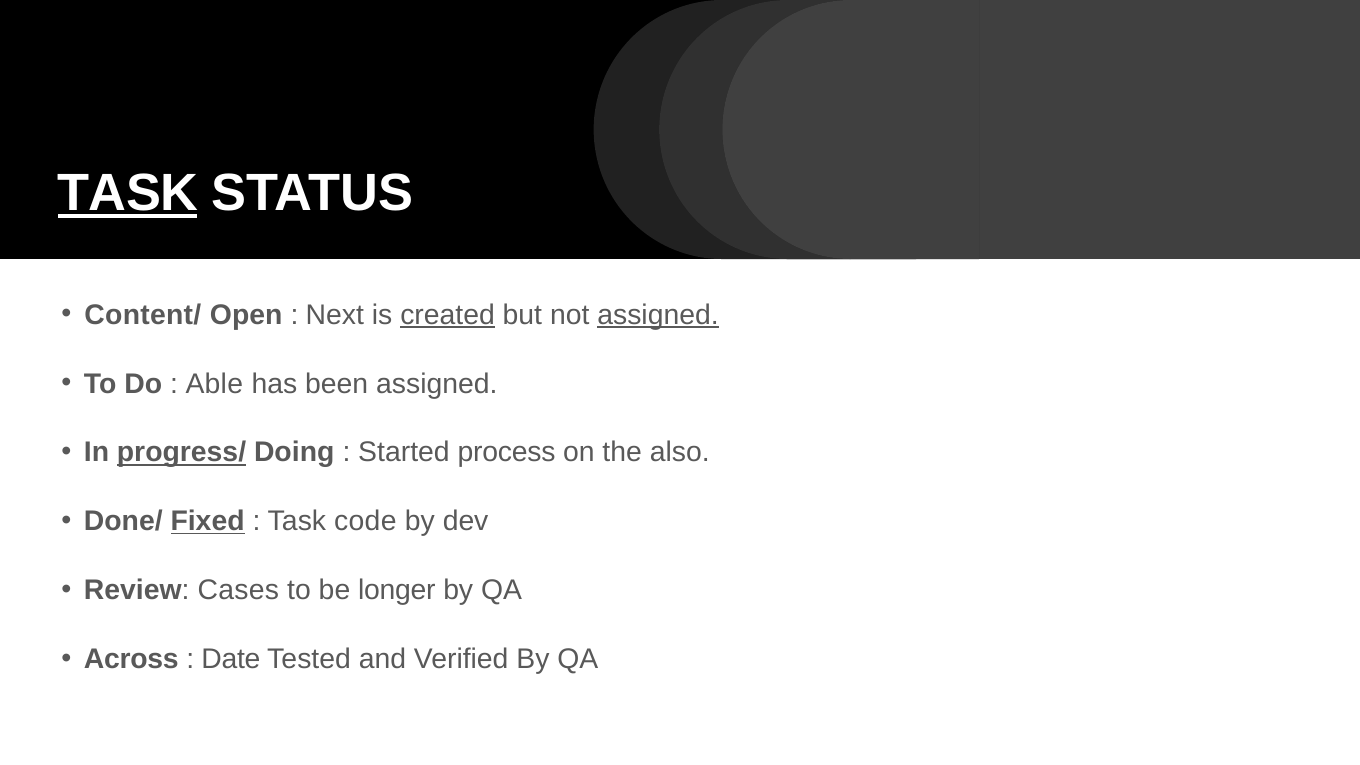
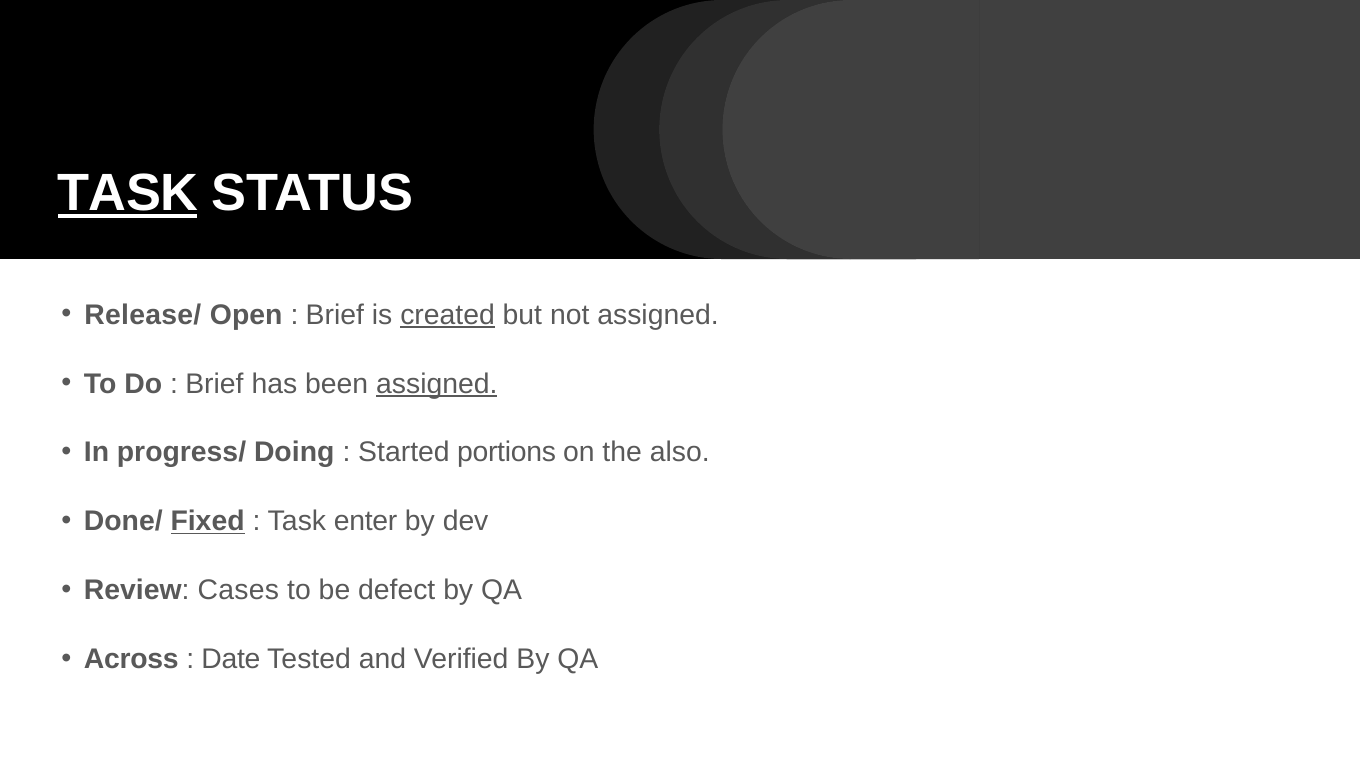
Content/: Content/ -> Release/
Next at (335, 315): Next -> Brief
assigned at (658, 315) underline: present -> none
Able at (214, 384): Able -> Brief
assigned at (437, 384) underline: none -> present
progress/ underline: present -> none
process: process -> portions
code: code -> enter
longer: longer -> defect
